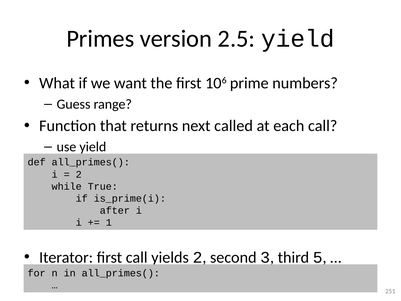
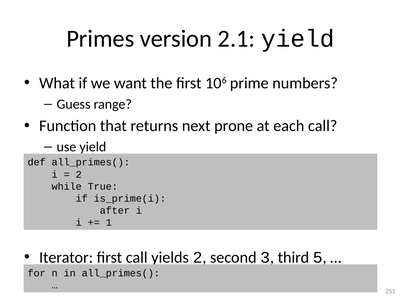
2.5: 2.5 -> 2.1
called: called -> prone
